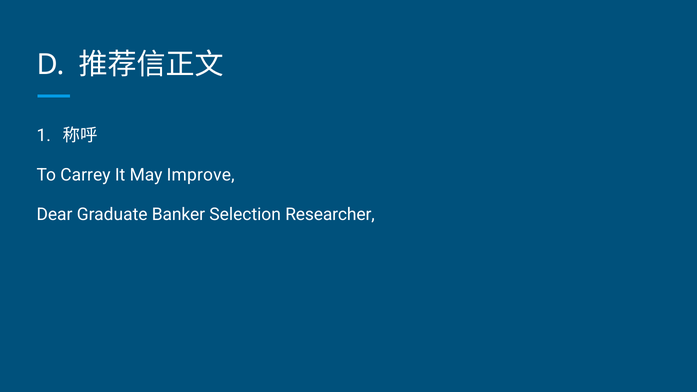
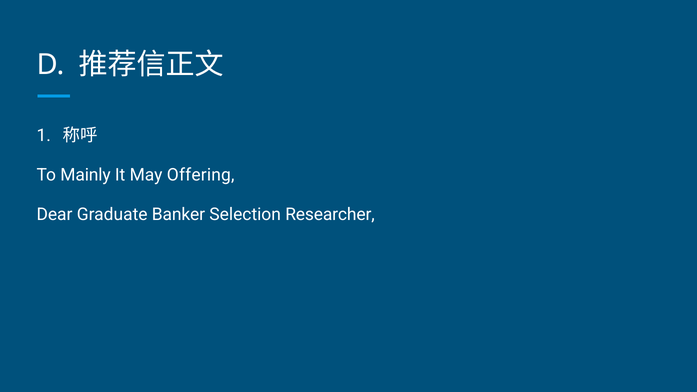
Carrey: Carrey -> Mainly
Improve: Improve -> Offering
